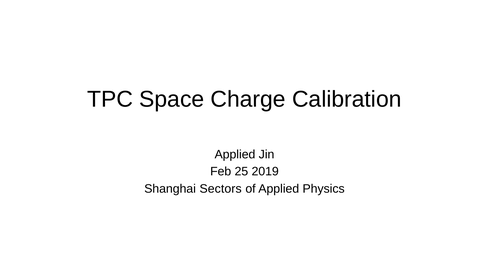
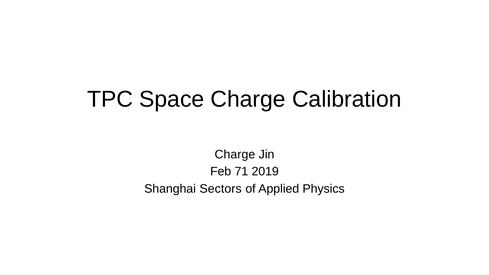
Applied at (235, 154): Applied -> Charge
25: 25 -> 71
